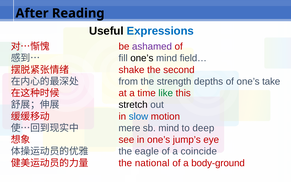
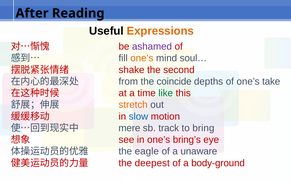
Expressions colour: blue -> orange
one’s at (142, 58) colour: black -> orange
field…: field… -> soul…
strength: strength -> coincide
stretch colour: black -> orange
sb mind: mind -> track
deep: deep -> bring
jump’s: jump’s -> bring’s
coincide: coincide -> unaware
national: national -> deepest
